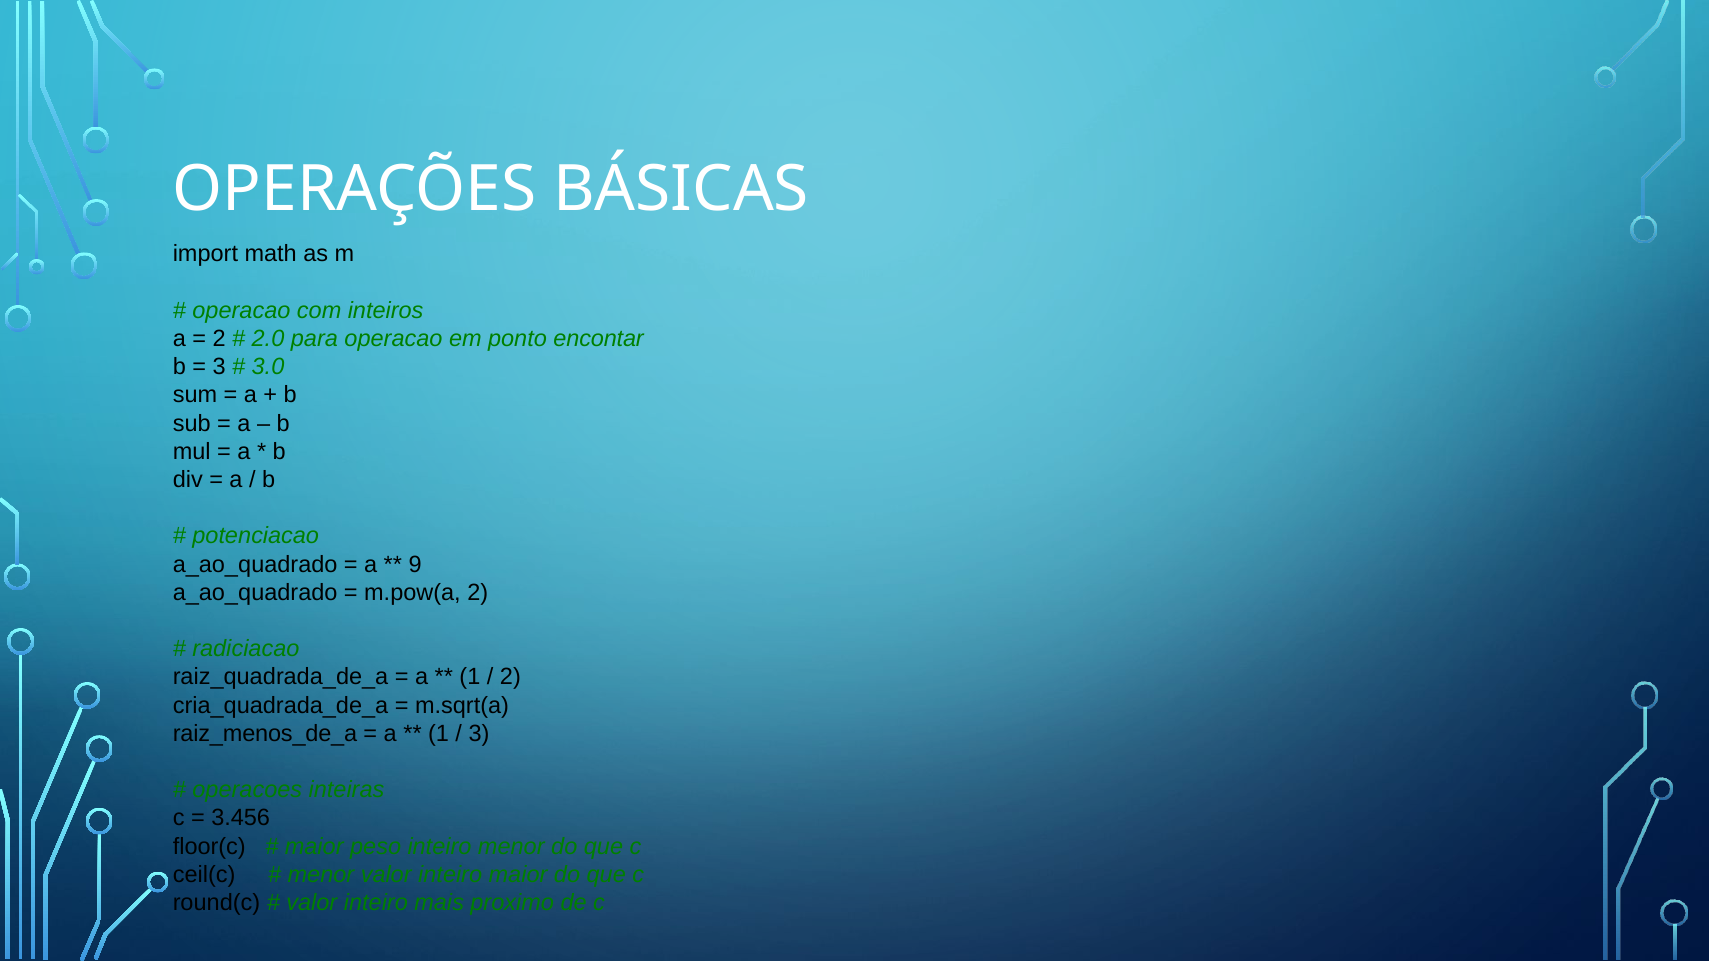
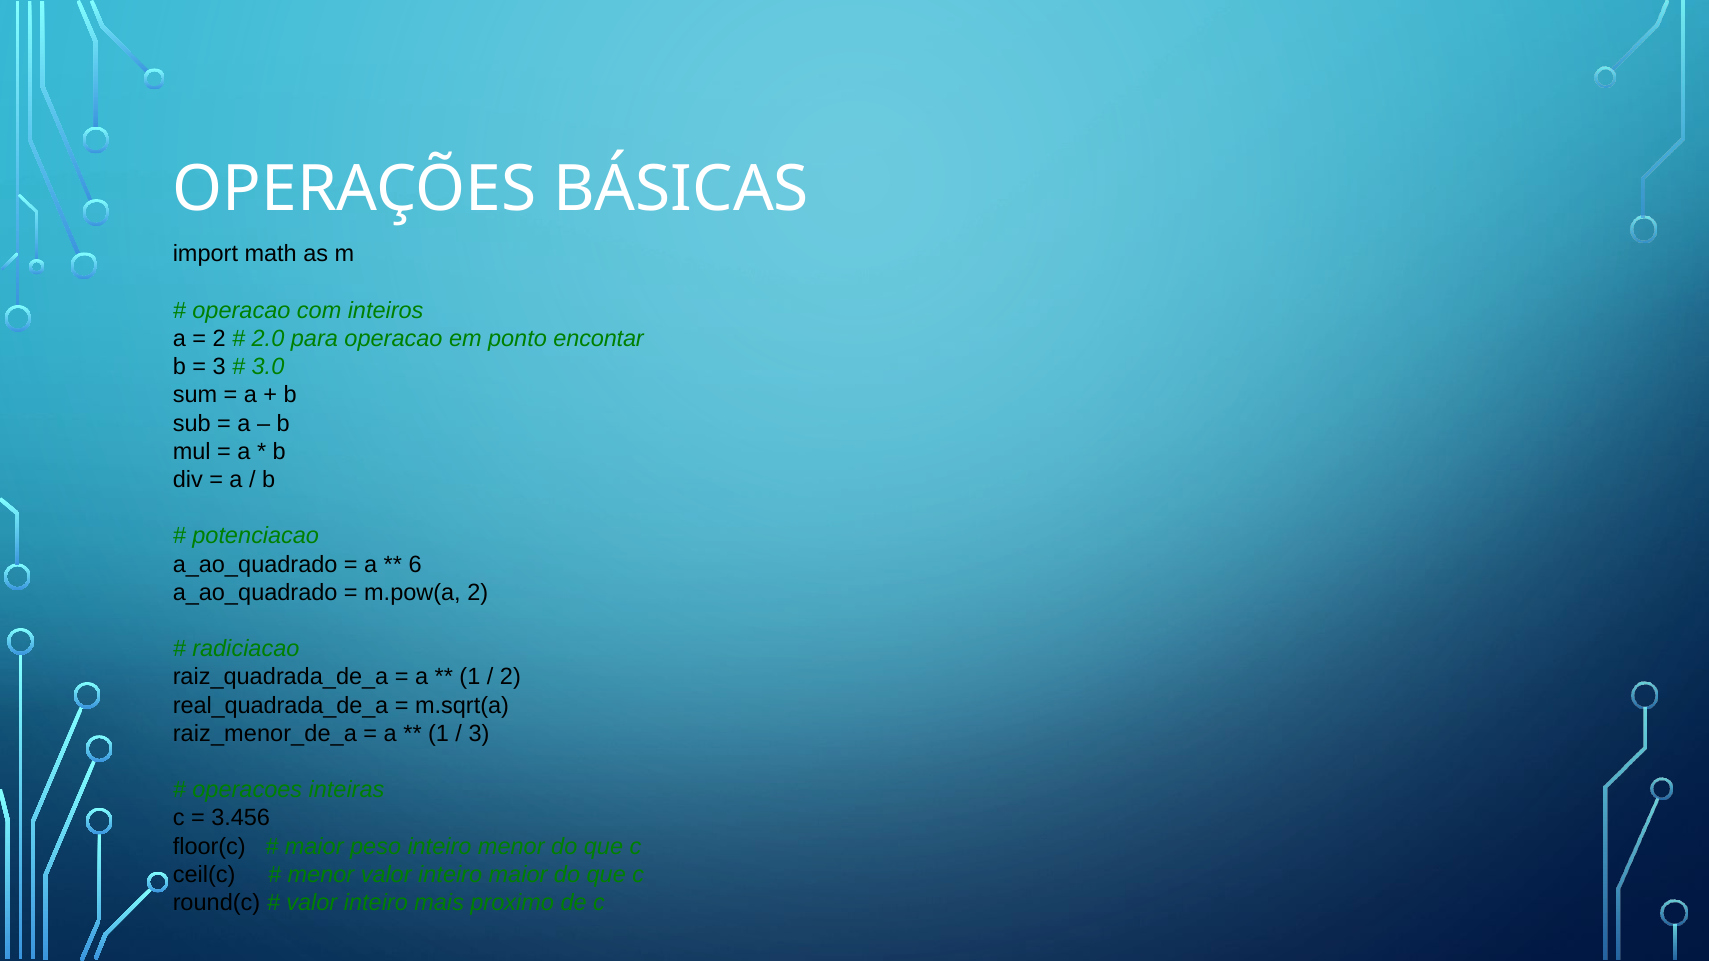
9: 9 -> 6
cria_quadrada_de_a: cria_quadrada_de_a -> real_quadrada_de_a
raiz_menos_de_a: raiz_menos_de_a -> raiz_menor_de_a
